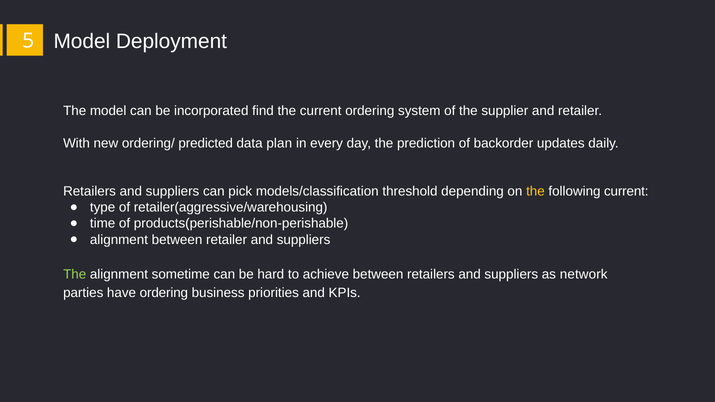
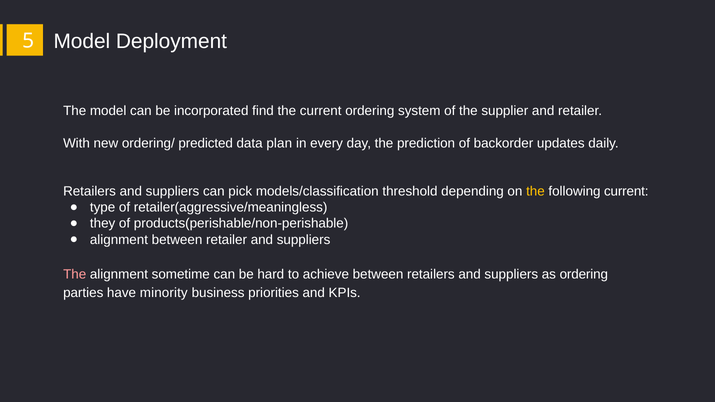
retailer(aggressive/warehousing: retailer(aggressive/warehousing -> retailer(aggressive/meaningless
time: time -> they
The at (75, 274) colour: light green -> pink
as network: network -> ordering
have ordering: ordering -> minority
